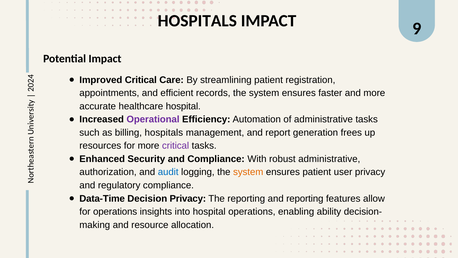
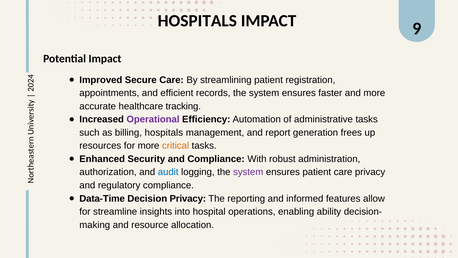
Improved Critical: Critical -> Secure
healthcare hospital: hospital -> tracking
critical at (176, 146) colour: purple -> orange
robust administrative: administrative -> administration
system at (248, 172) colour: orange -> purple
patient user: user -> care
and reporting: reporting -> informed
for operations: operations -> streamline
